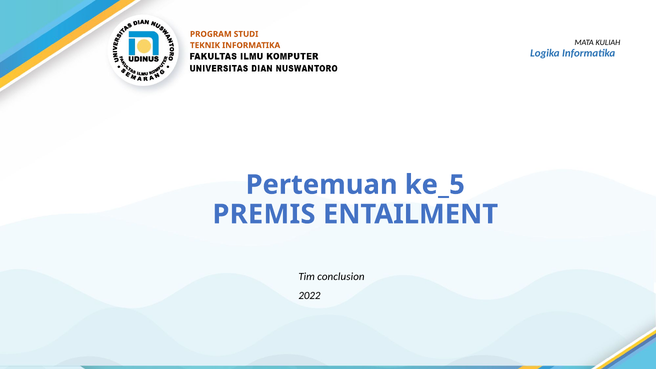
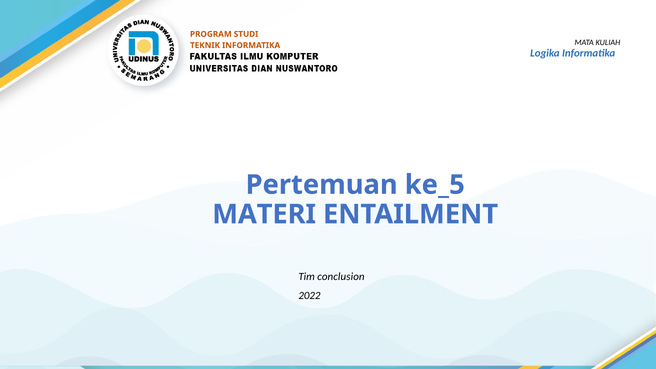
PREMIS: PREMIS -> MATERI
